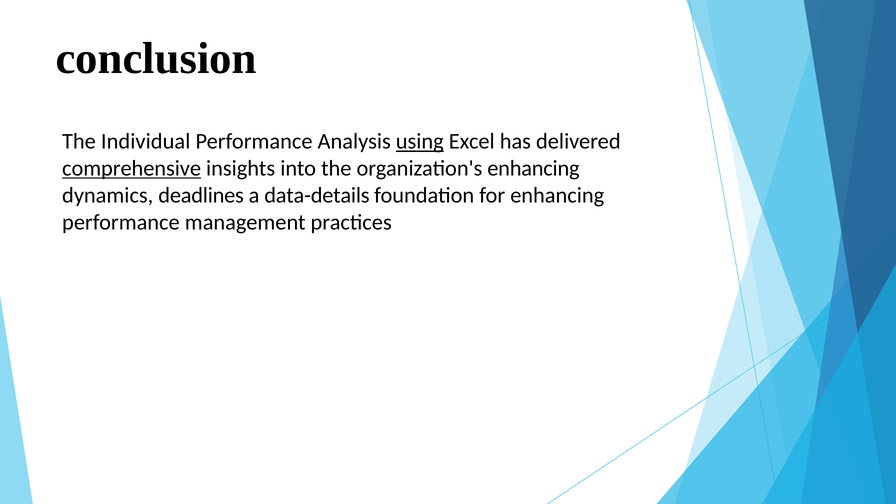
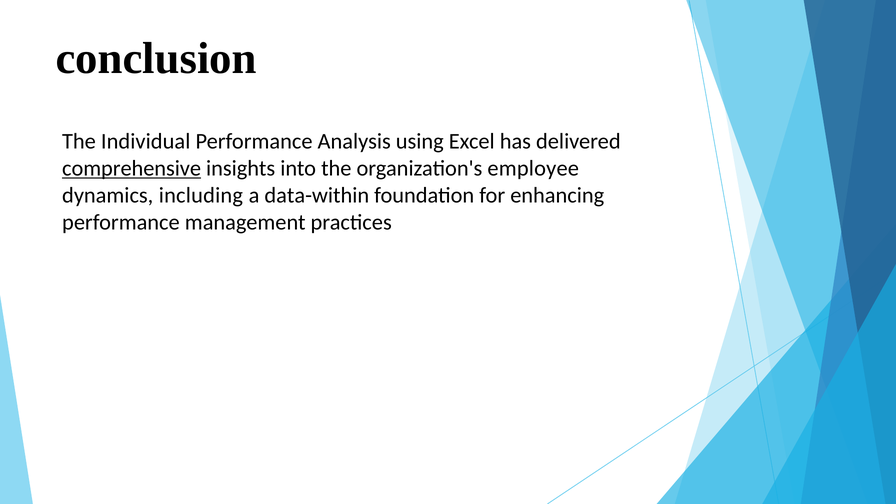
using underline: present -> none
organization's enhancing: enhancing -> employee
deadlines: deadlines -> including
data-details: data-details -> data-within
